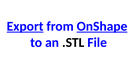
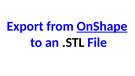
Export underline: present -> none
